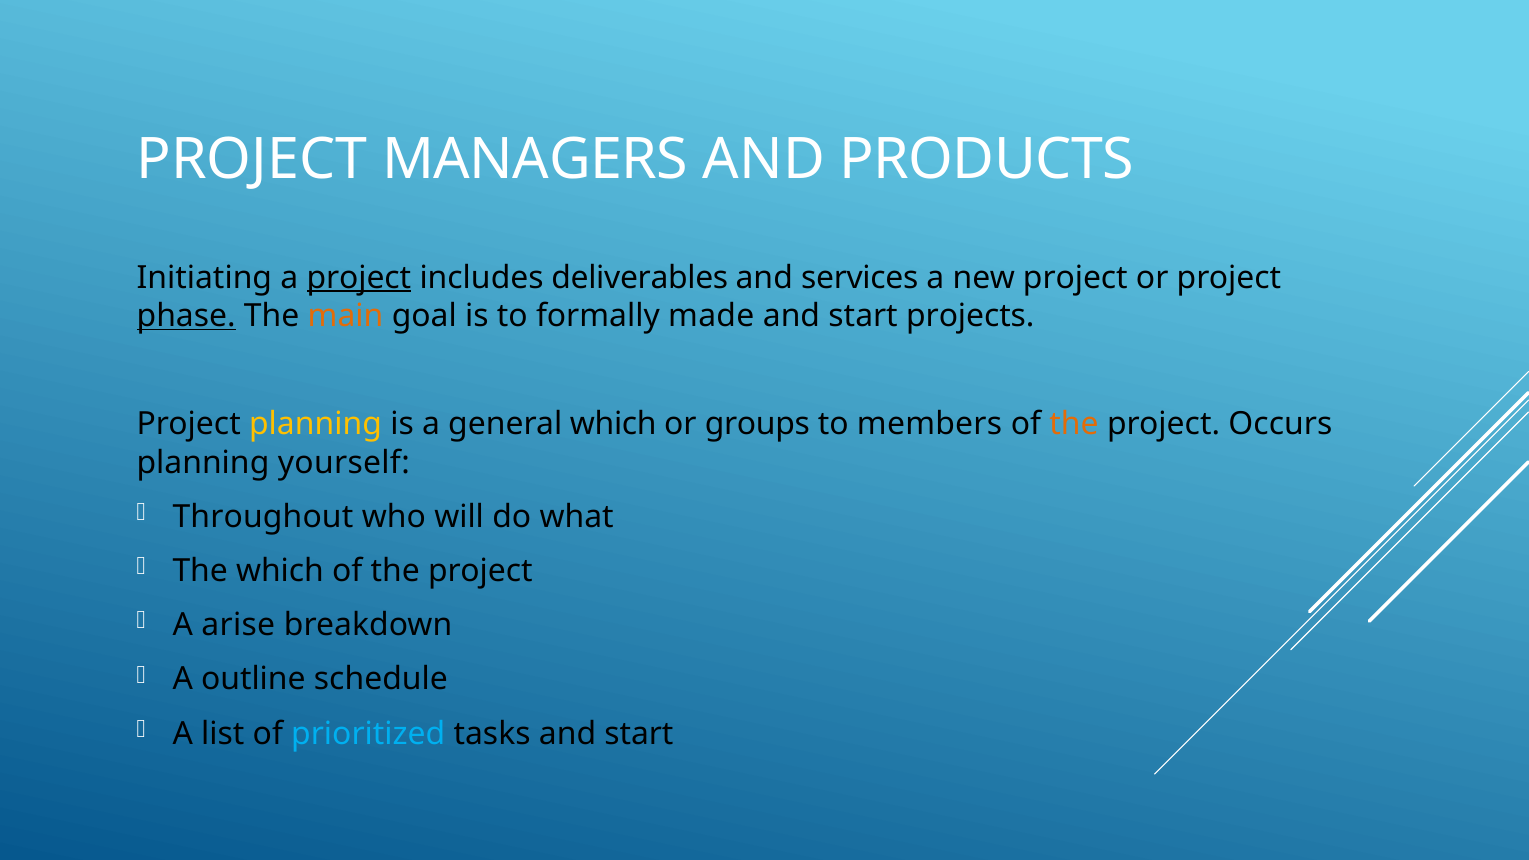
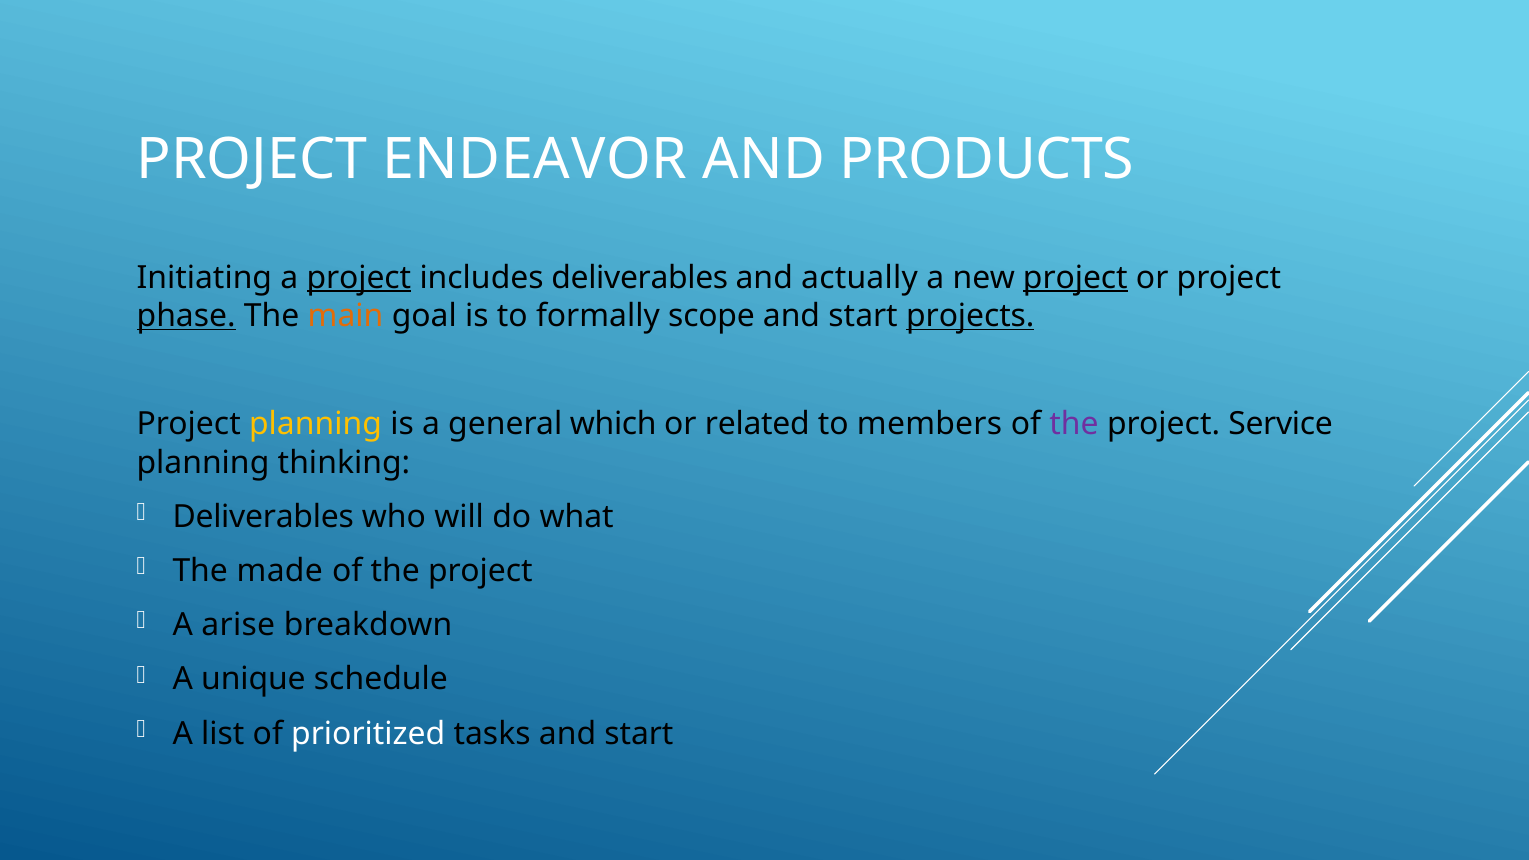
MANAGERS: MANAGERS -> ENDEAVOR
services: services -> actually
project at (1075, 278) underline: none -> present
made: made -> scope
projects underline: none -> present
groups: groups -> related
the at (1074, 424) colour: orange -> purple
Occurs: Occurs -> Service
yourself: yourself -> thinking
Throughout at (263, 517): Throughout -> Deliverables
The which: which -> made
outline: outline -> unique
prioritized colour: light blue -> white
